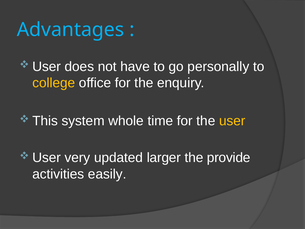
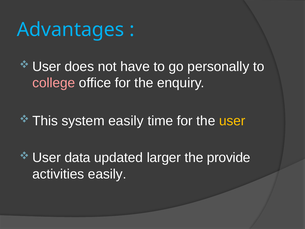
college colour: yellow -> pink
system whole: whole -> easily
very: very -> data
